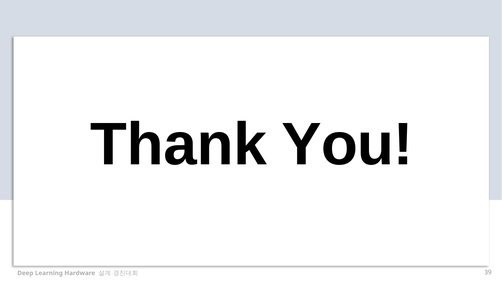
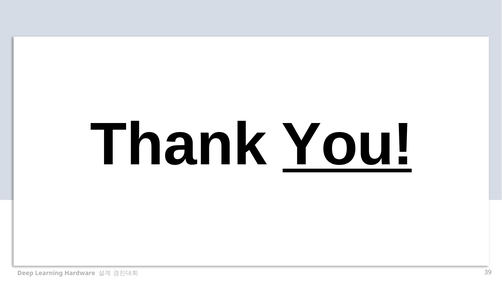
You underline: none -> present
